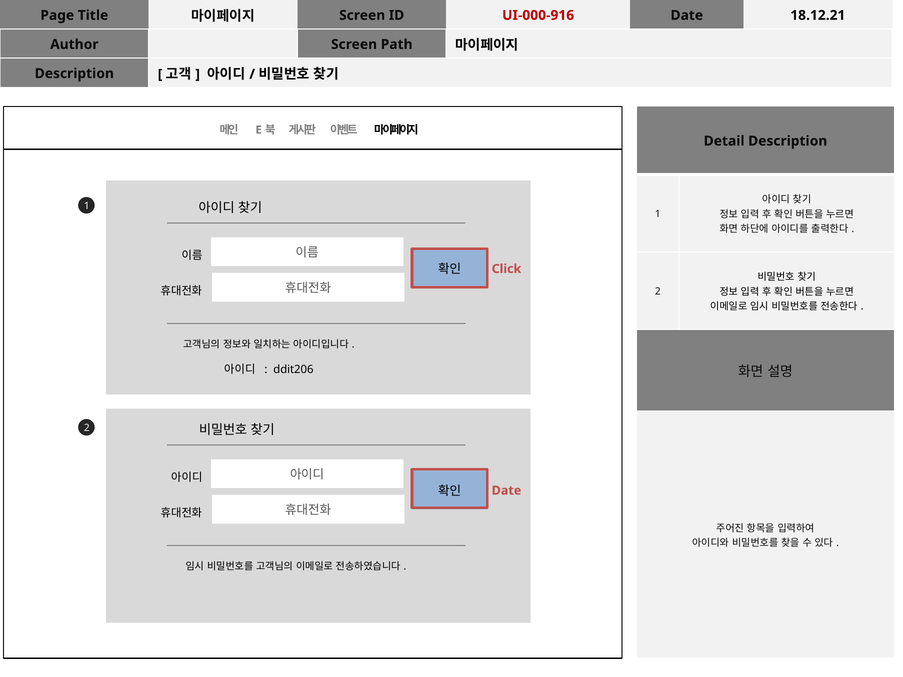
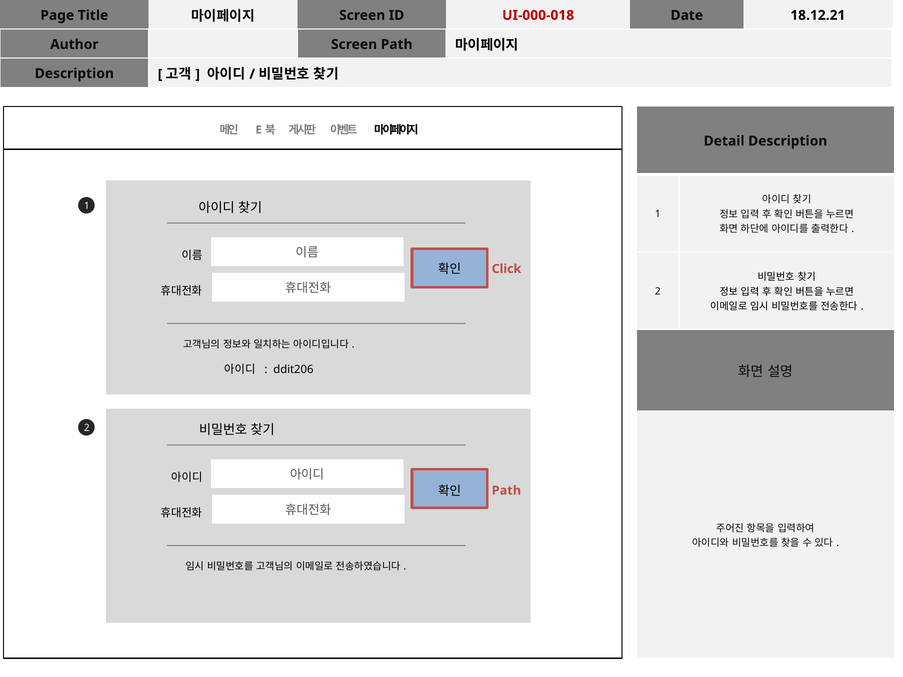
UI-000-916: UI-000-916 -> UI-000-018
Date at (506, 491): Date -> Path
